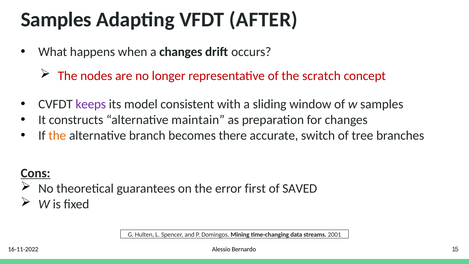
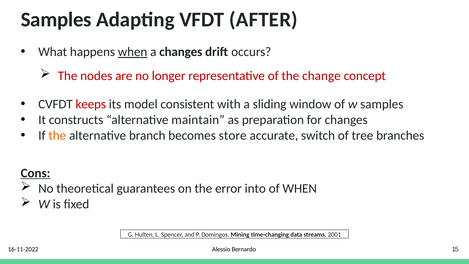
when at (133, 52) underline: none -> present
scratch: scratch -> change
keeps colour: purple -> red
there: there -> store
first: first -> into
of SAVED: SAVED -> WHEN
